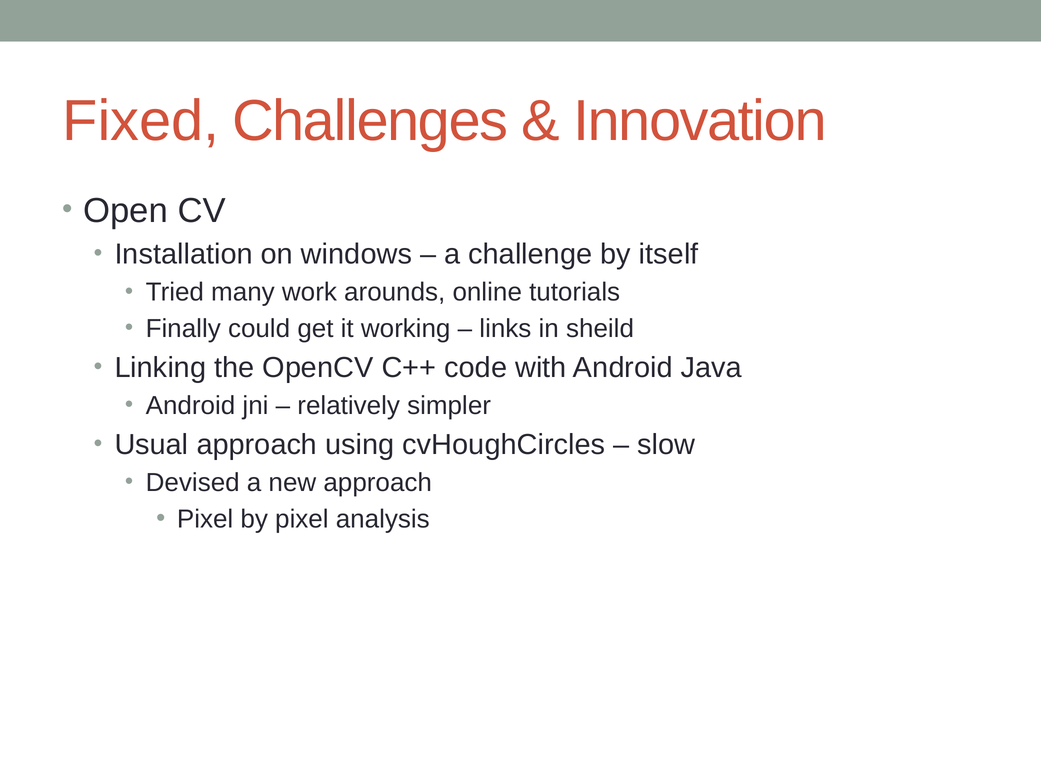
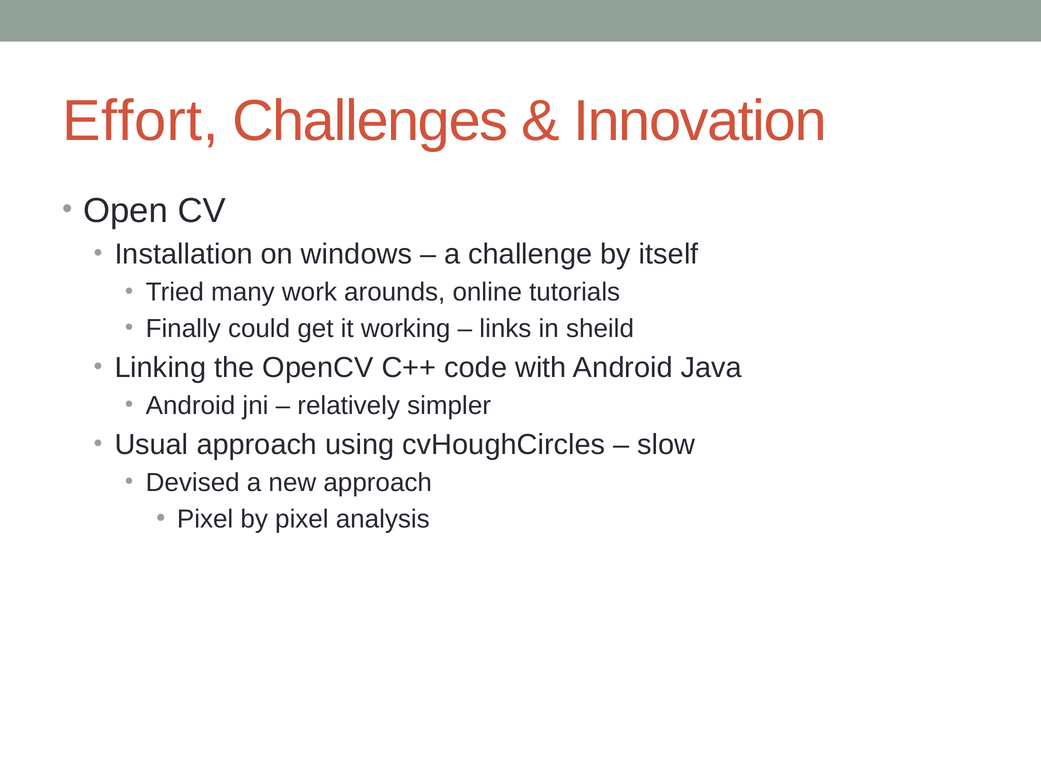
Fixed: Fixed -> Effort
